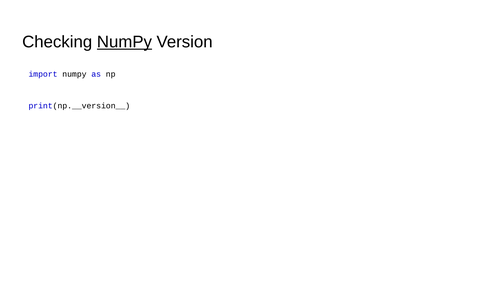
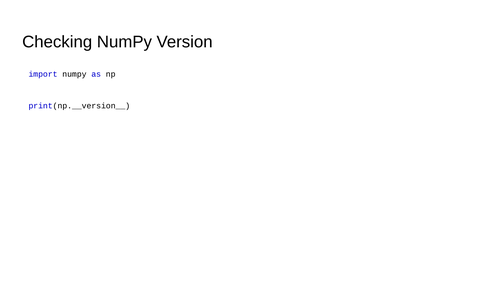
NumPy at (124, 42) underline: present -> none
